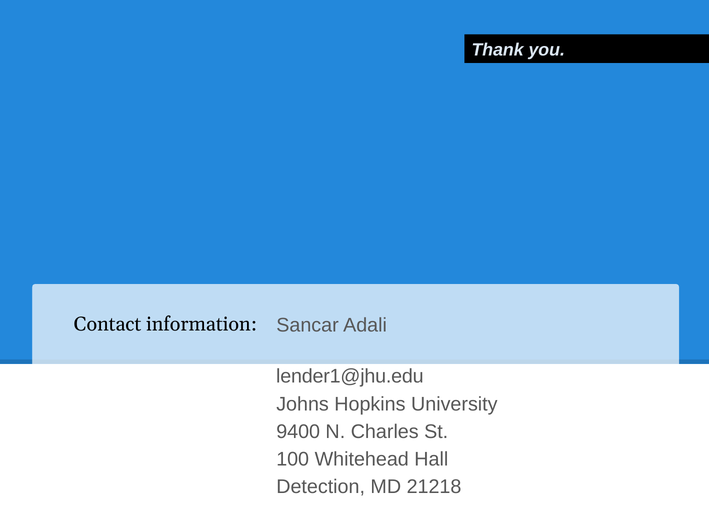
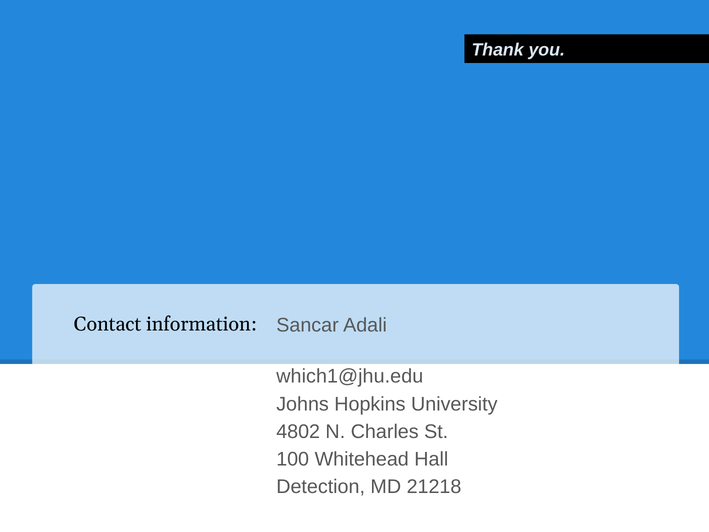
lender1@jhu.edu: lender1@jhu.edu -> which1@jhu.edu
9400: 9400 -> 4802
